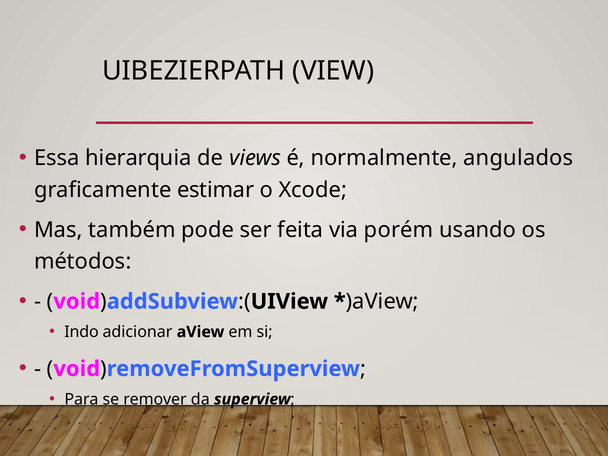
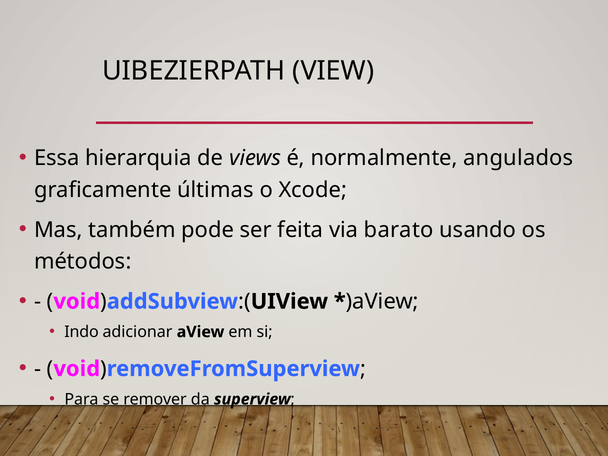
estimar: estimar -> últimas
porém: porém -> barato
